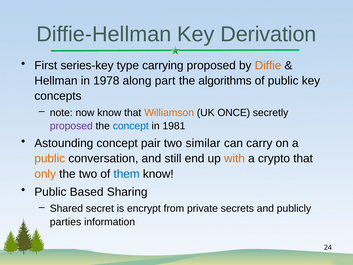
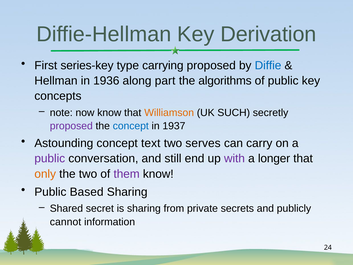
Diffie colour: orange -> blue
1978: 1978 -> 1936
ONCE: ONCE -> SUCH
1981: 1981 -> 1937
pair: pair -> text
similar: similar -> serves
public at (50, 158) colour: orange -> purple
with colour: orange -> purple
crypto: crypto -> longer
them colour: blue -> purple
is encrypt: encrypt -> sharing
parties: parties -> cannot
